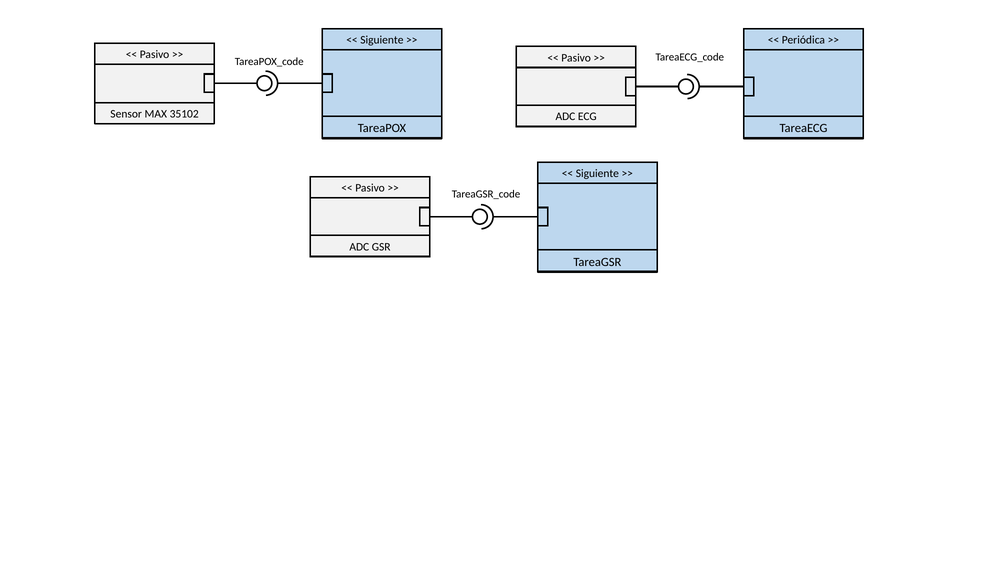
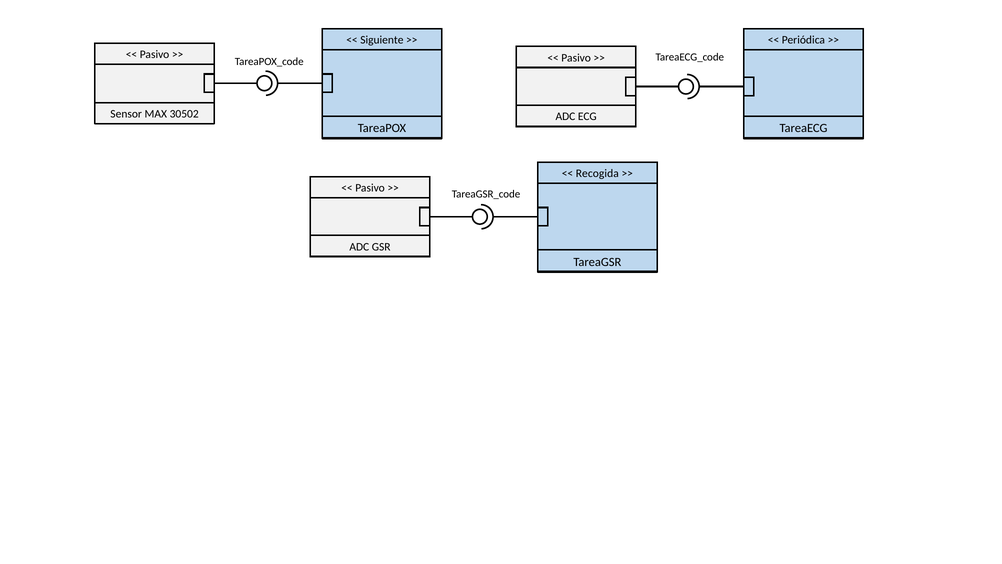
35102: 35102 -> 30502
Siguiente at (597, 173): Siguiente -> Recogida
